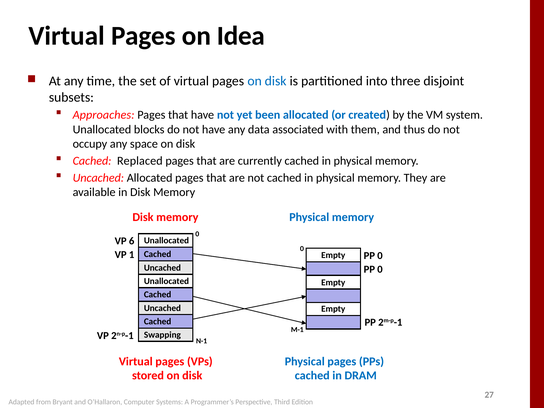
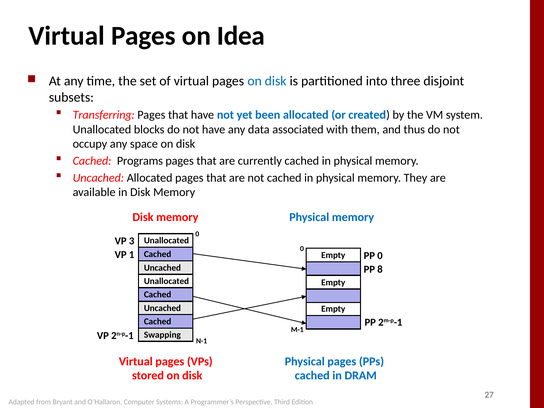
Approaches: Approaches -> Transferring
Replaced: Replaced -> Programs
6: 6 -> 3
0 at (380, 269): 0 -> 8
